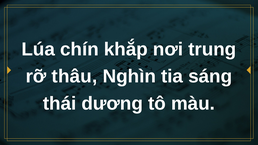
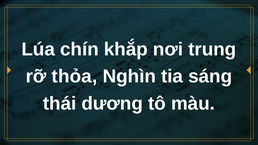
thâu: thâu -> thỏa
